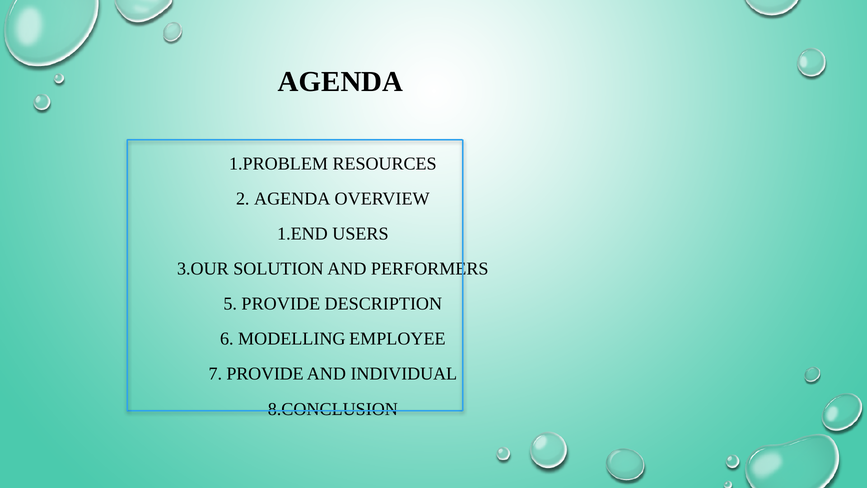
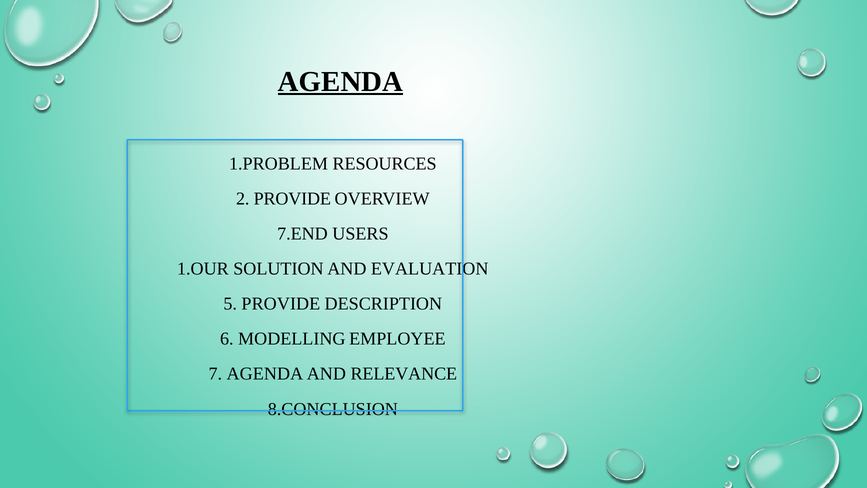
AGENDA at (341, 82) underline: none -> present
2 AGENDA: AGENDA -> PROVIDE
1.END: 1.END -> 7.END
3.OUR: 3.OUR -> 1.OUR
PERFORMERS: PERFORMERS -> EVALUATION
7 PROVIDE: PROVIDE -> AGENDA
INDIVIDUAL: INDIVIDUAL -> RELEVANCE
